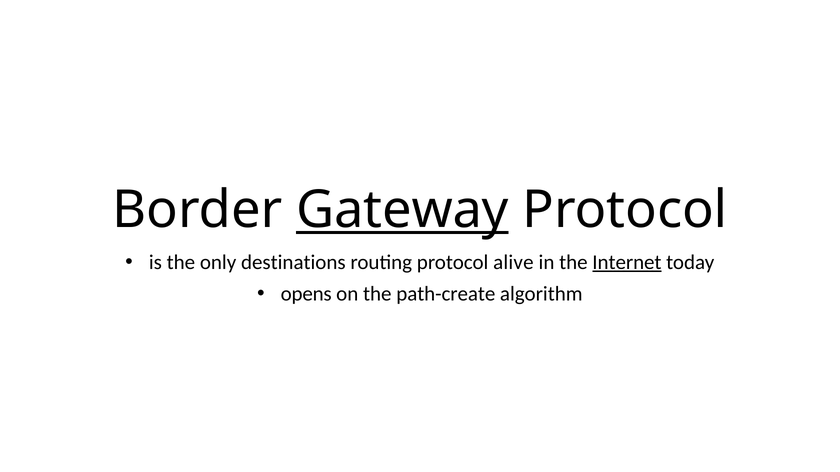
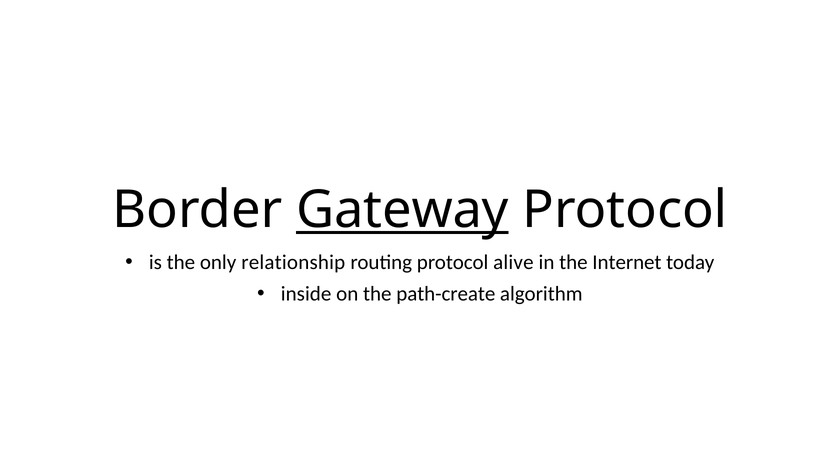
destinations: destinations -> relationship
Internet underline: present -> none
opens: opens -> inside
